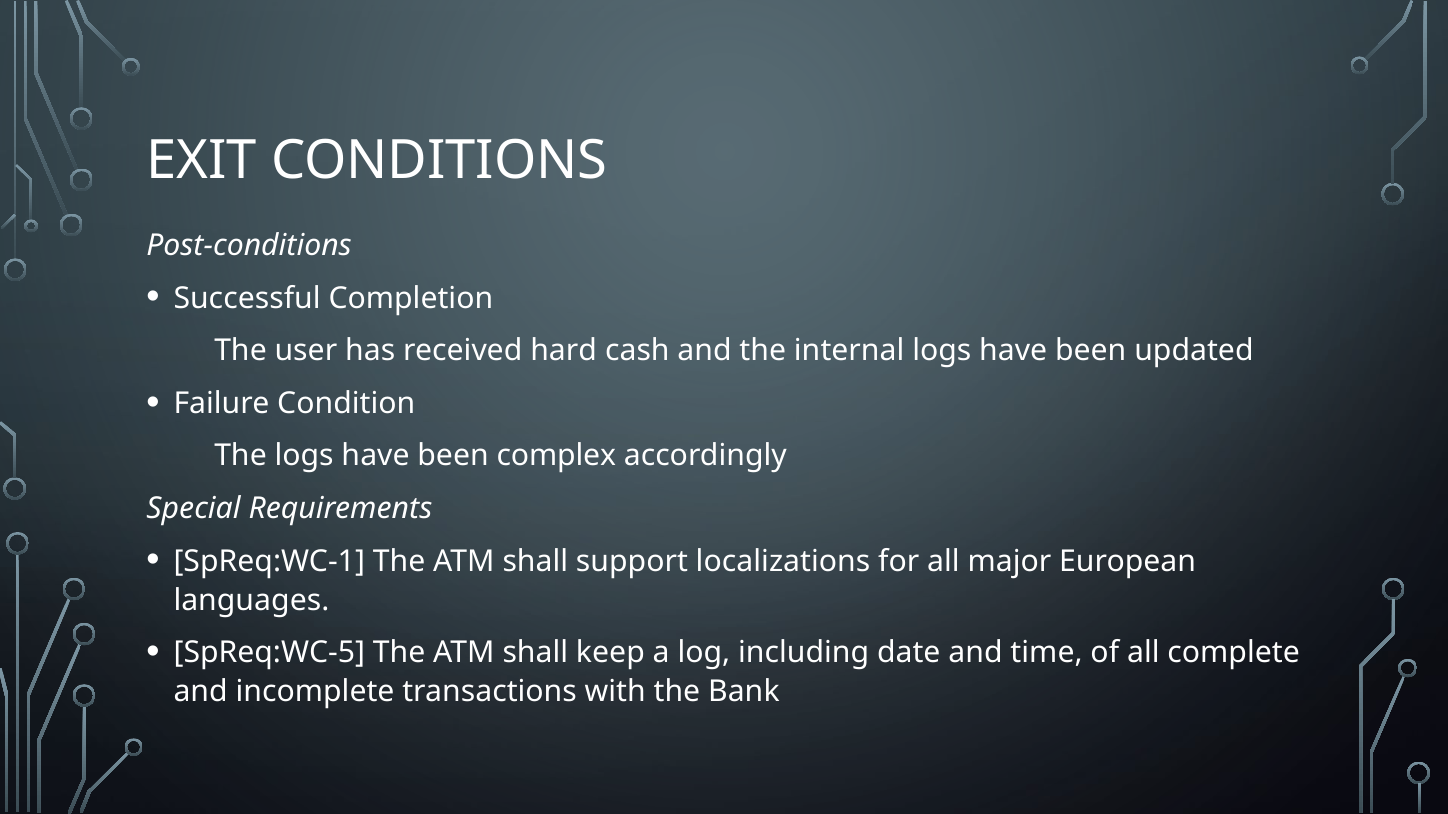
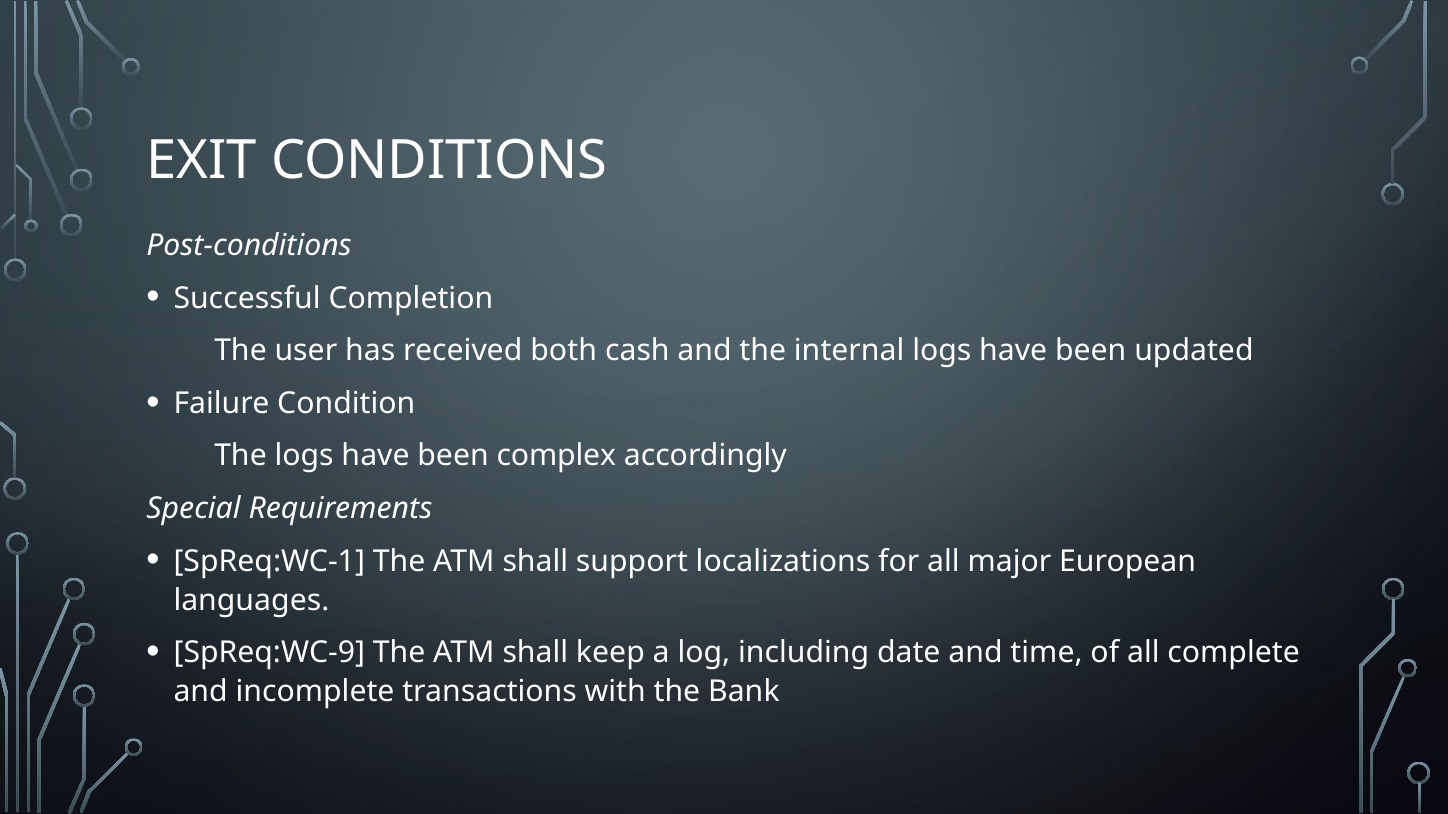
hard: hard -> both
SpReq:WC-5: SpReq:WC-5 -> SpReq:WC-9
